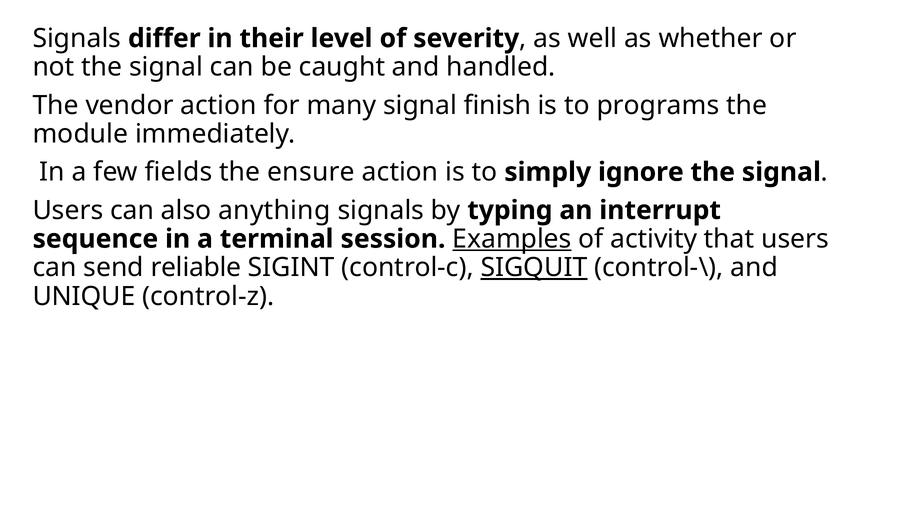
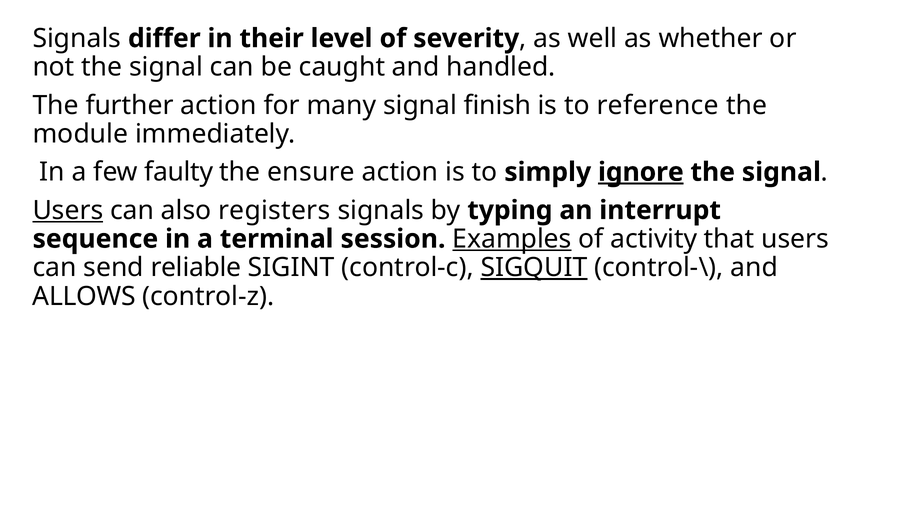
vendor: vendor -> further
programs: programs -> reference
fields: fields -> faulty
ignore underline: none -> present
Users at (68, 210) underline: none -> present
anything: anything -> registers
UNIQUE: UNIQUE -> ALLOWS
